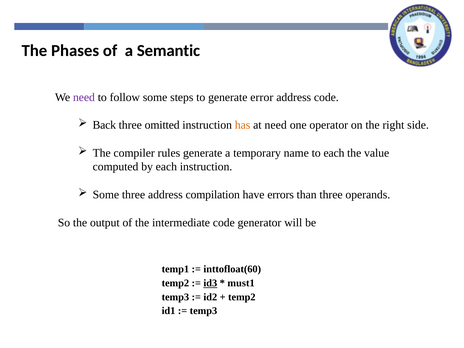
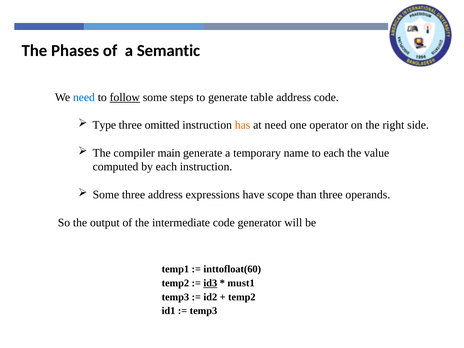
need at (84, 97) colour: purple -> blue
follow underline: none -> present
error: error -> table
Back: Back -> Type
rules: rules -> main
compilation: compilation -> expressions
errors: errors -> scope
